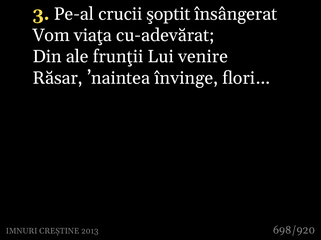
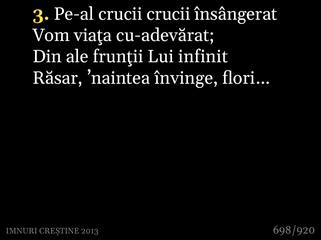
crucii şoptit: şoptit -> crucii
venire: venire -> infinit
